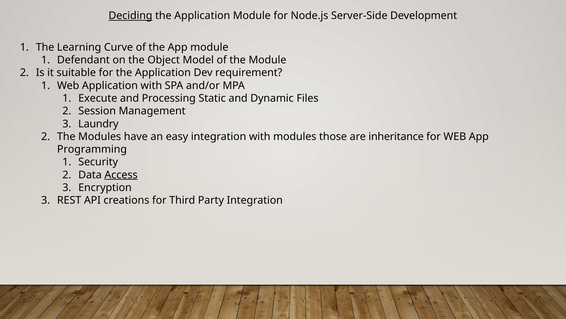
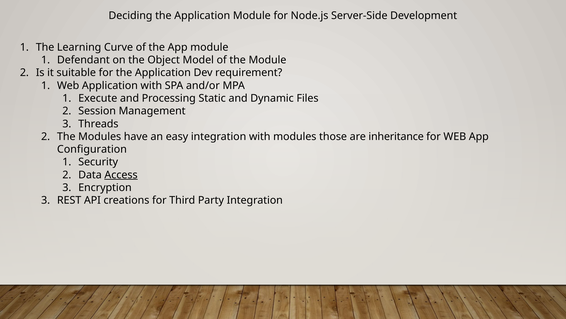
Deciding underline: present -> none
Laundry: Laundry -> Threads
Programming: Programming -> Configuration
